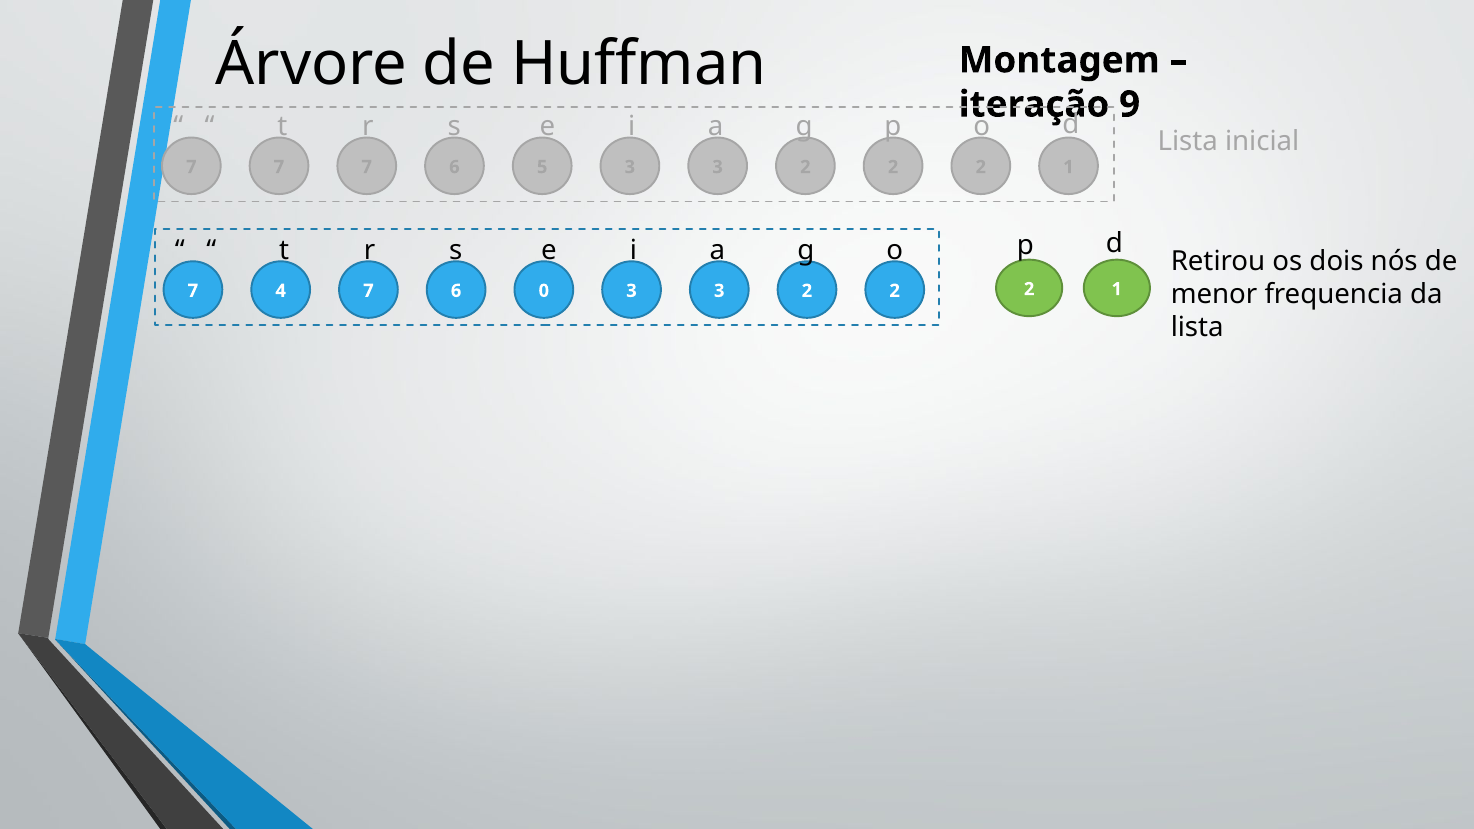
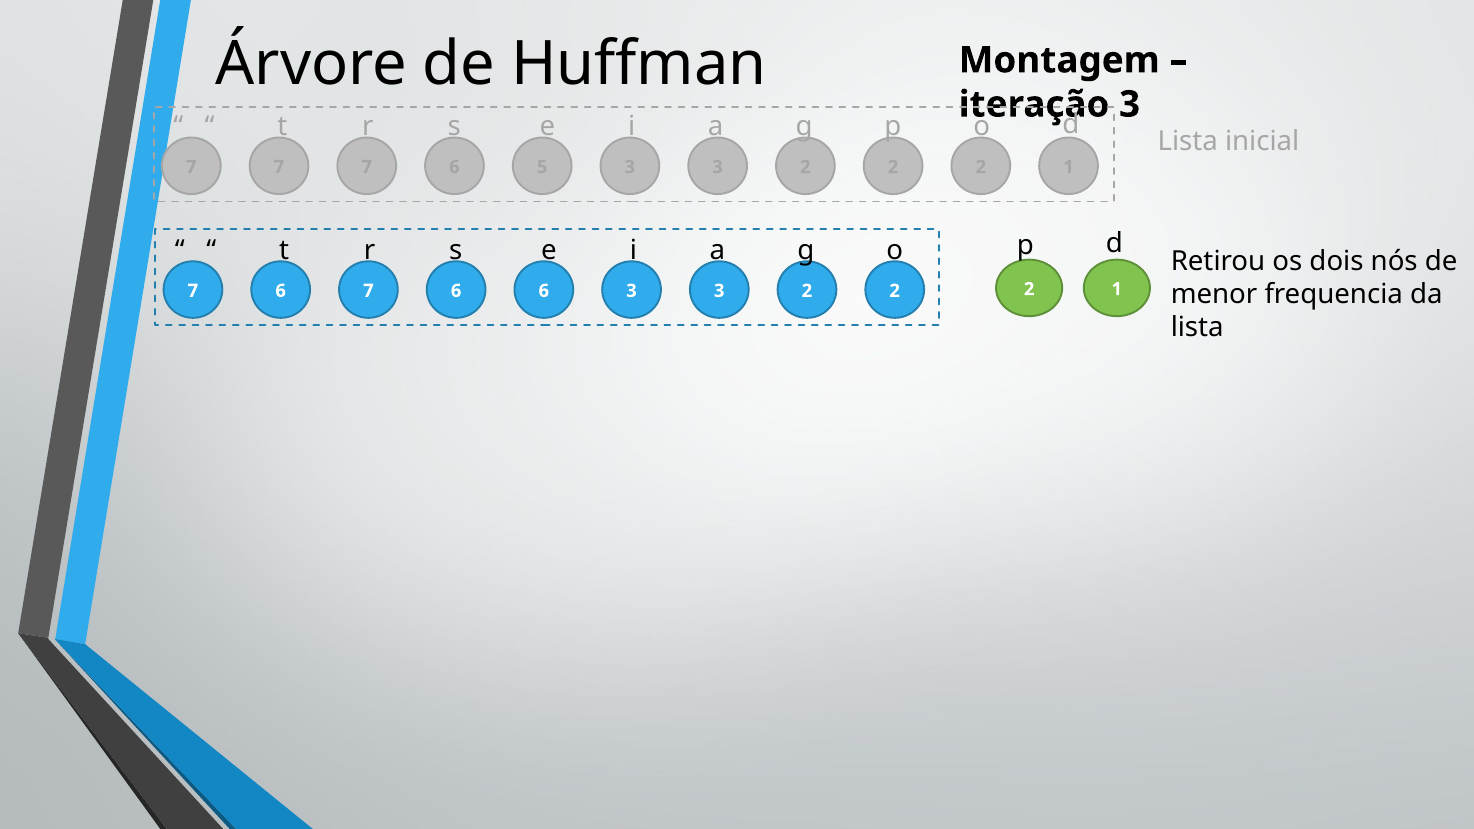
9 at (1130, 104): 9 -> 3
4 at (281, 291): 4 -> 6
6 0: 0 -> 6
